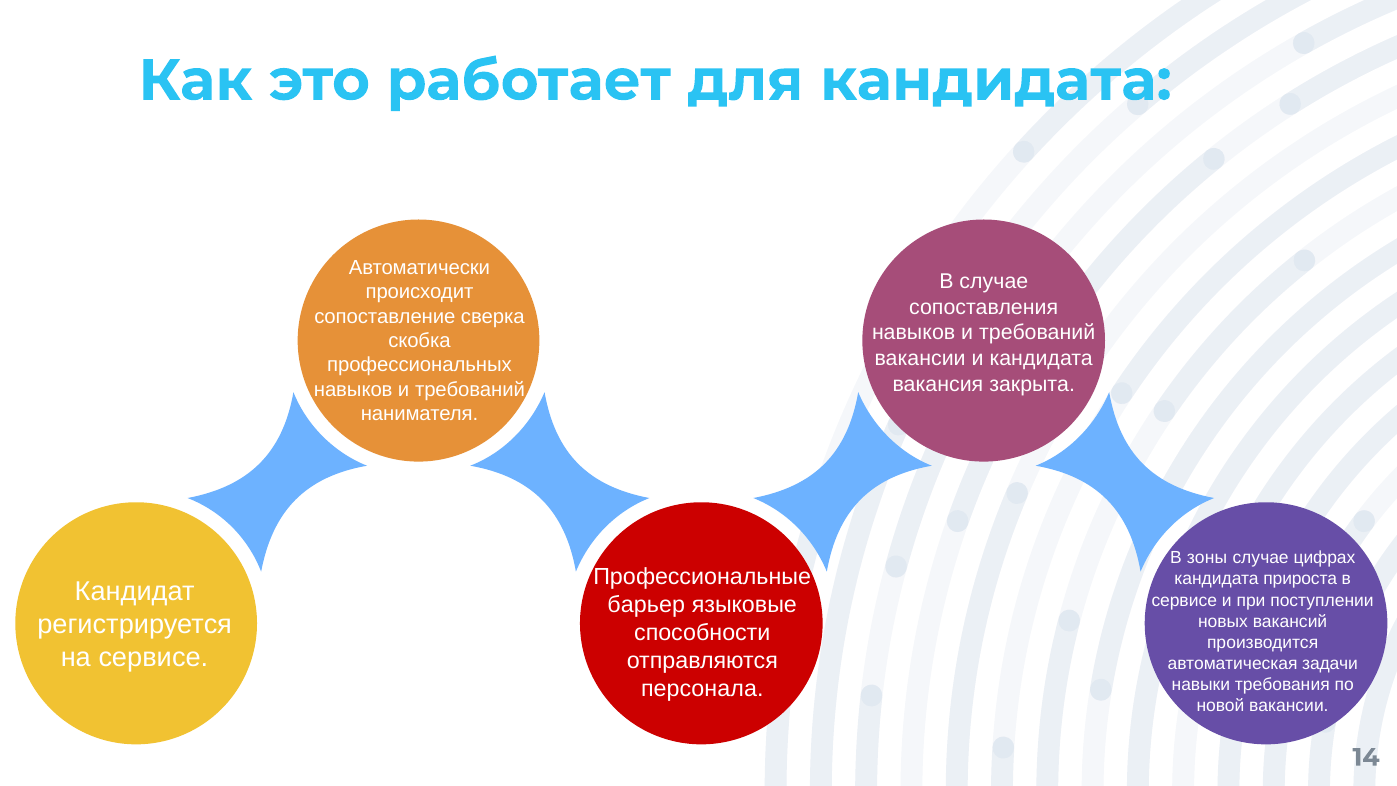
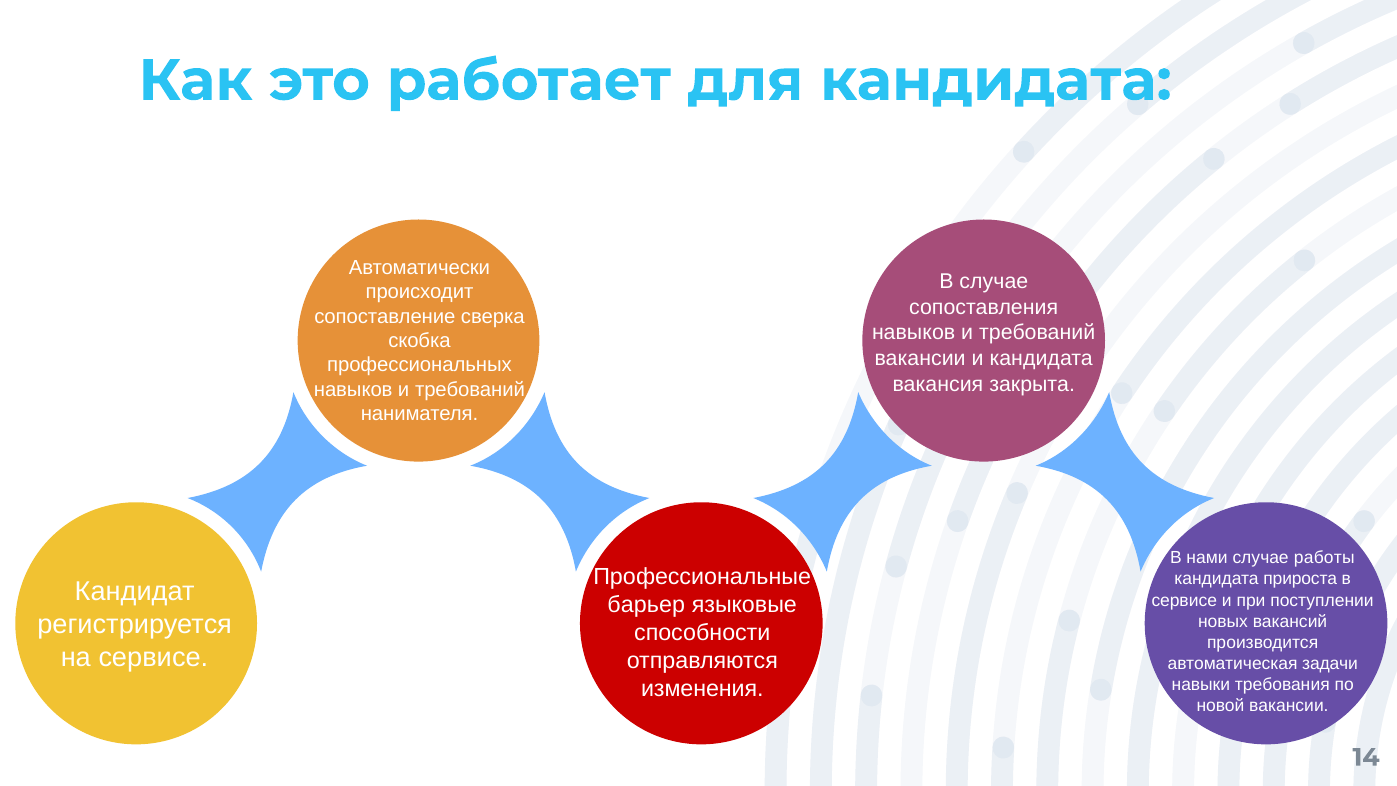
зоны: зоны -> нами
цифрах: цифрах -> работы
персонала: персонала -> изменения
